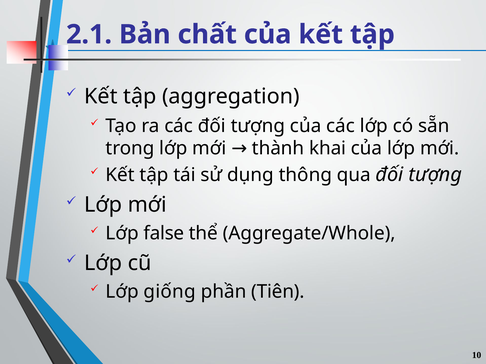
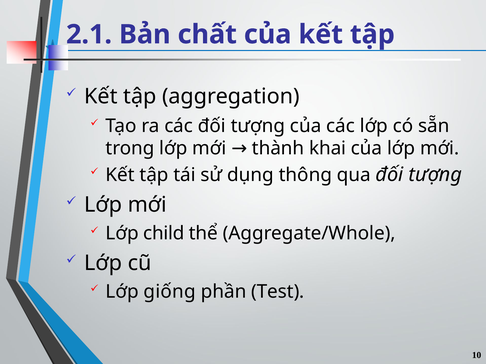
false: false -> child
Tiên: Tiên -> Test
